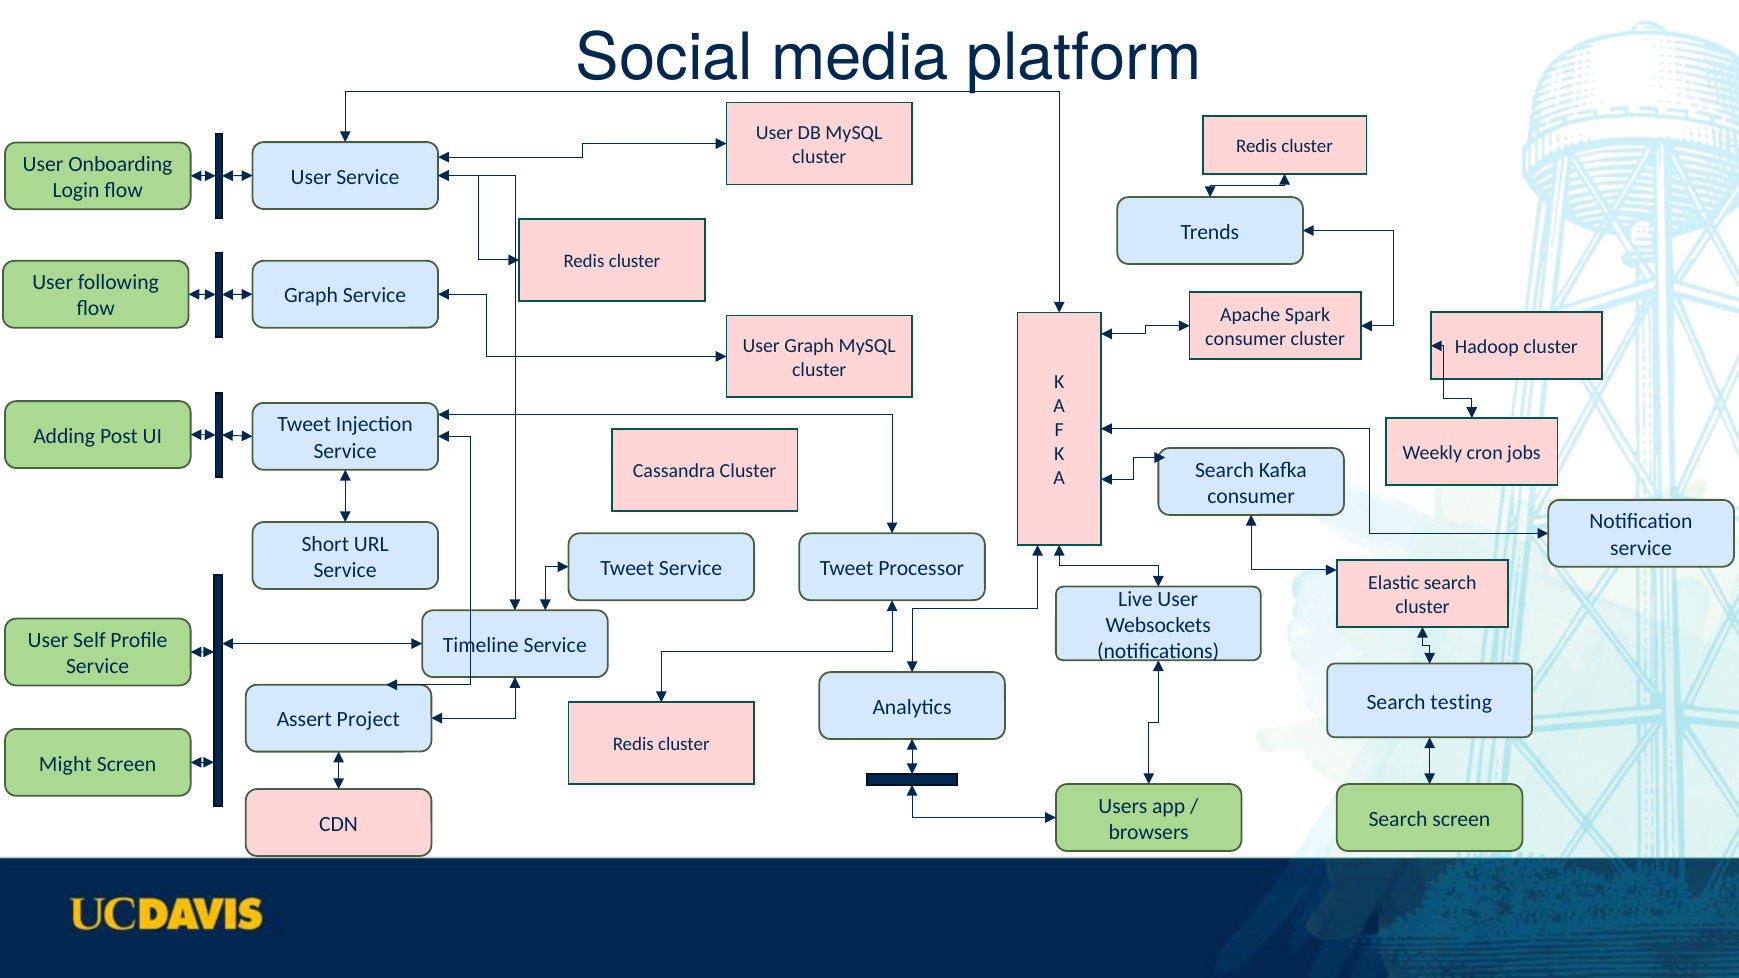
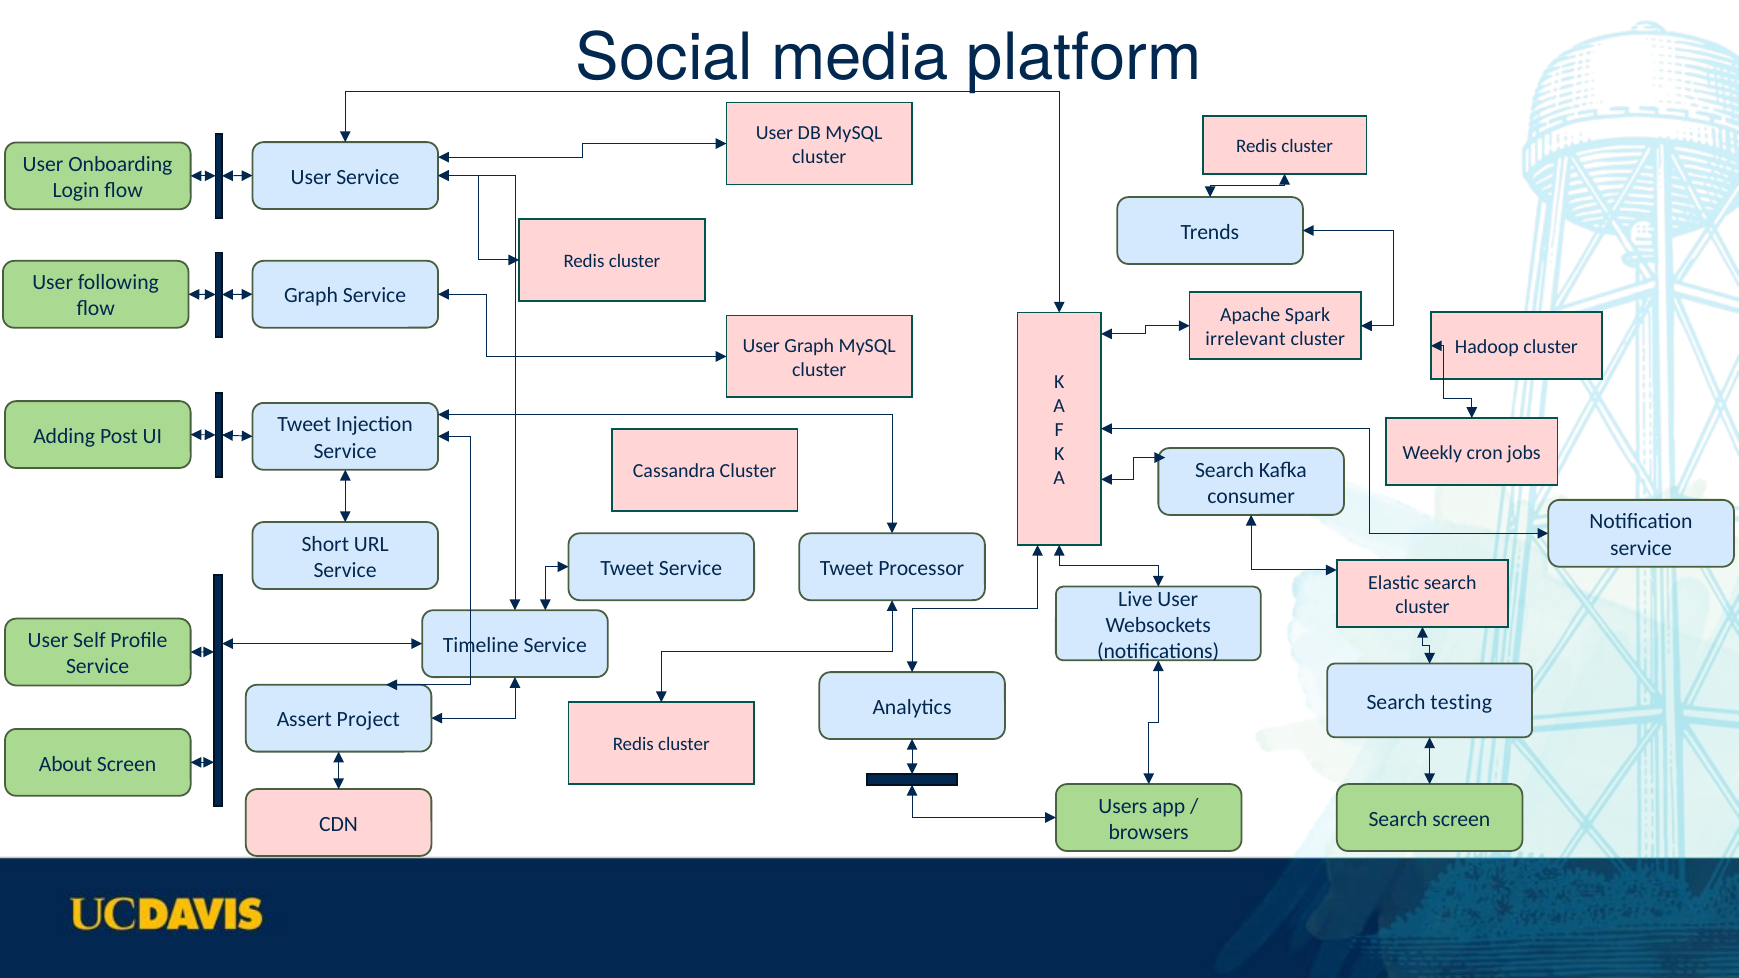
consumer at (1246, 339): consumer -> irrelevant
Might: Might -> About
